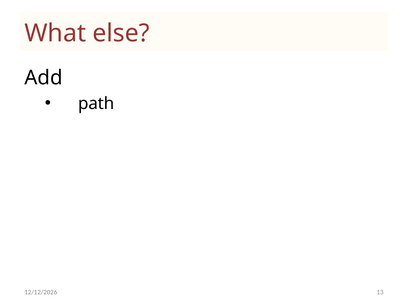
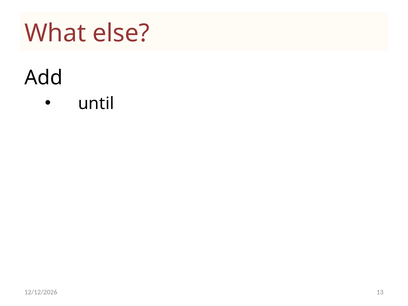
path: path -> until
